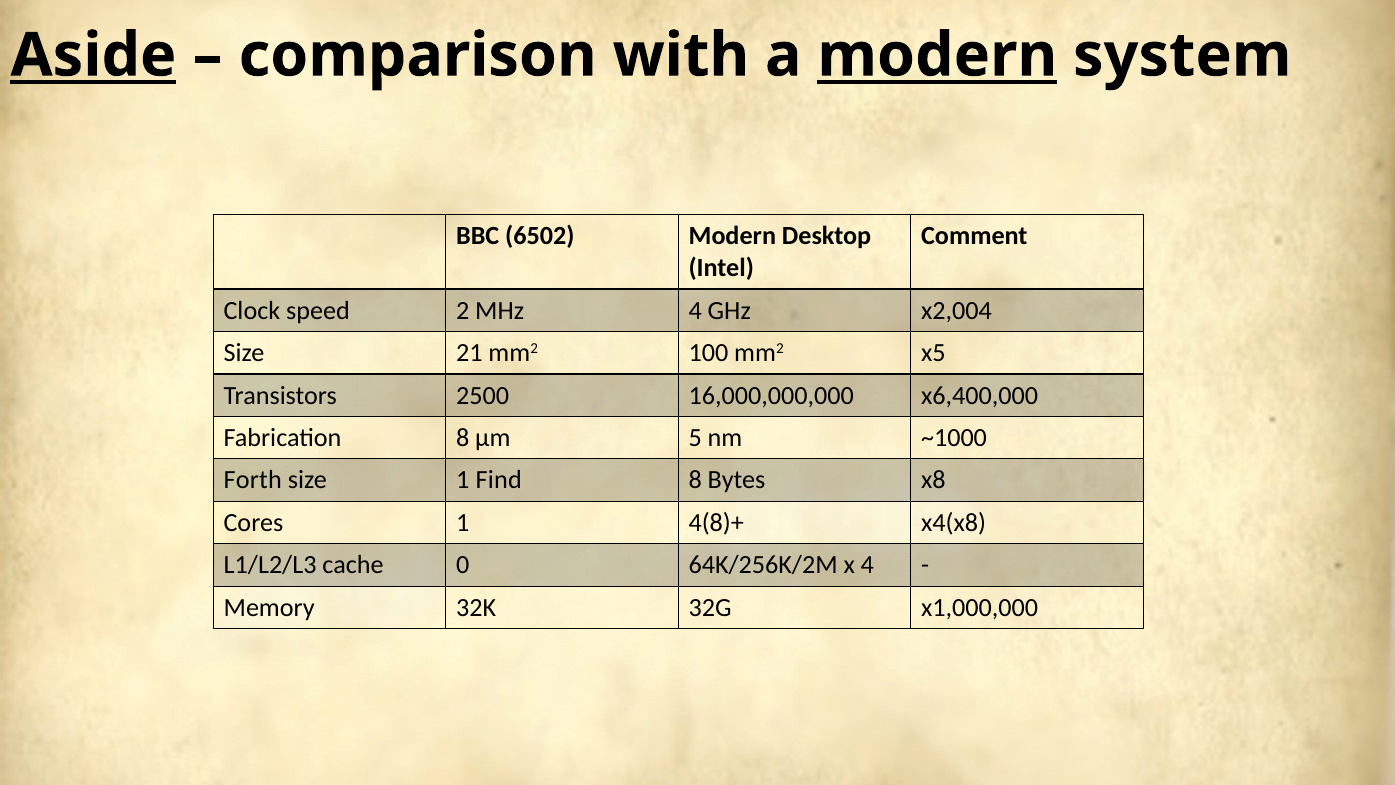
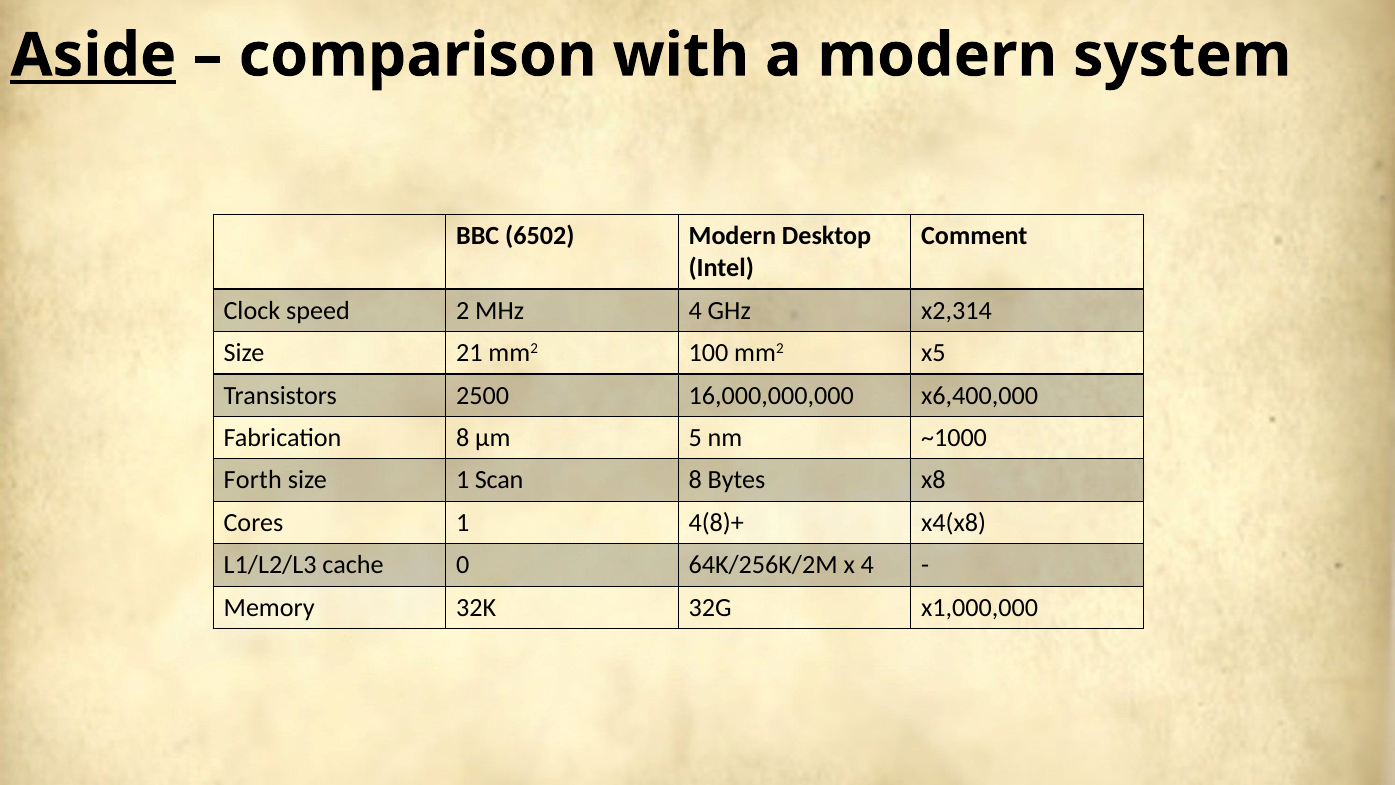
modern at (937, 55) underline: present -> none
x2,004: x2,004 -> x2,314
Find: Find -> Scan
